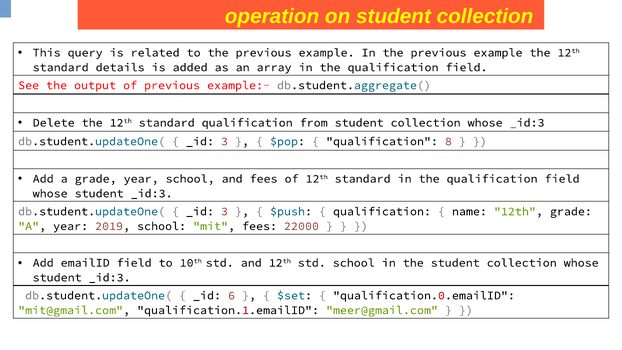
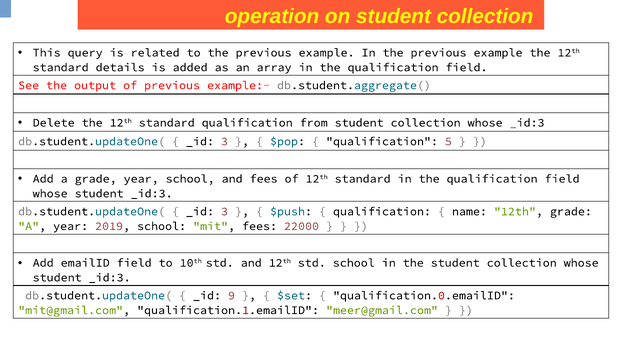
8: 8 -> 5
6: 6 -> 9
